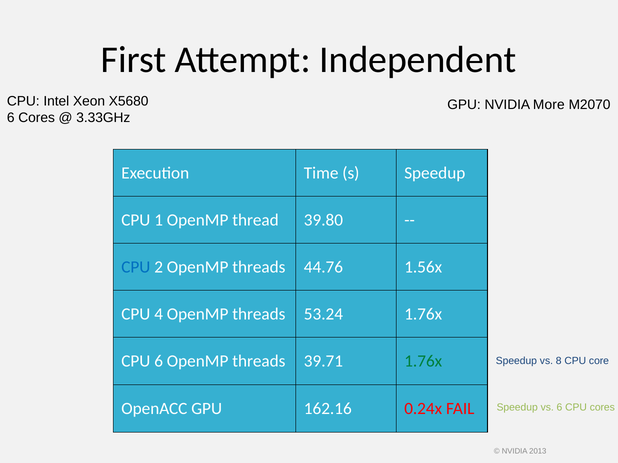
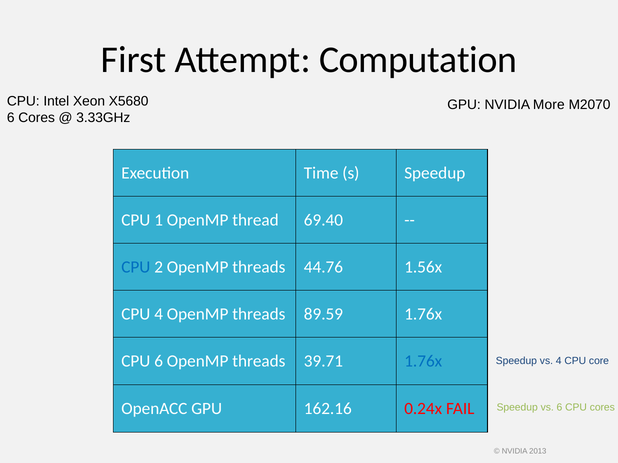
Independent: Independent -> Computation
39.80: 39.80 -> 69.40
53.24: 53.24 -> 89.59
1.76x at (423, 362) colour: green -> blue
vs 8: 8 -> 4
